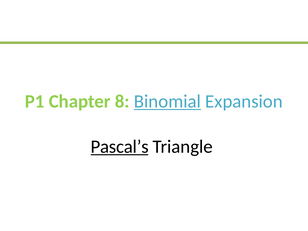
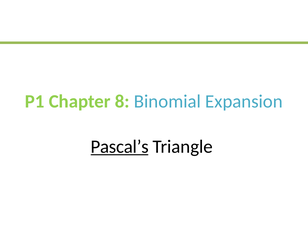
Binomial underline: present -> none
